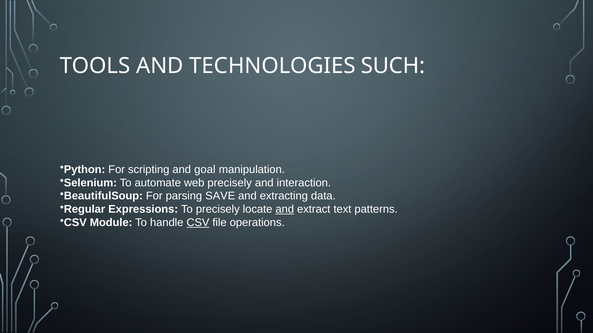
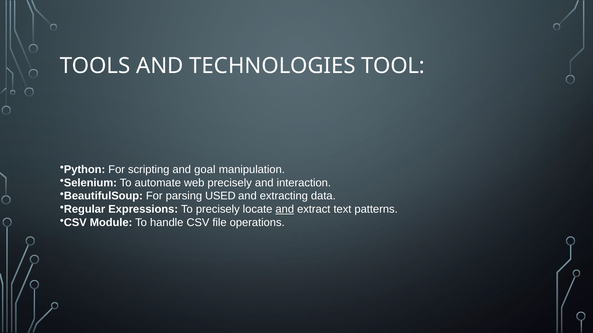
SUCH: SUCH -> TOOL
SAVE: SAVE -> USED
CSV at (198, 223) underline: present -> none
